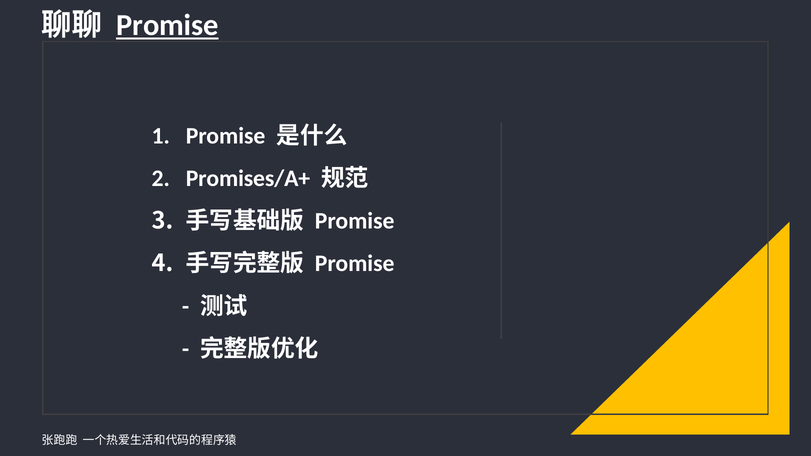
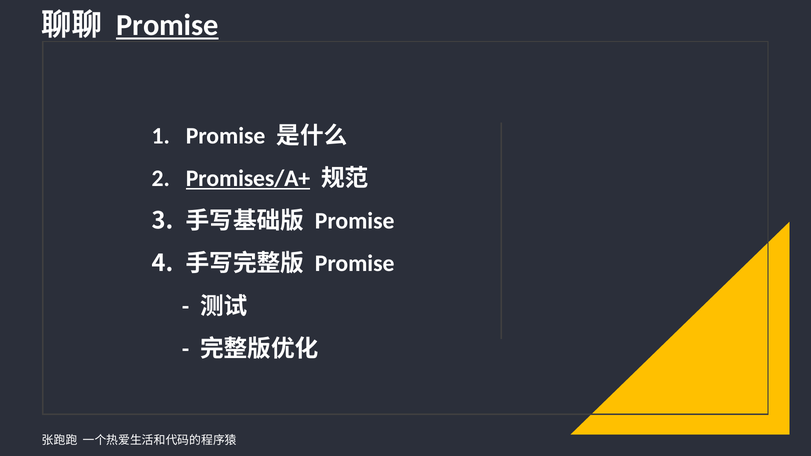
Promises/A+ underline: none -> present
